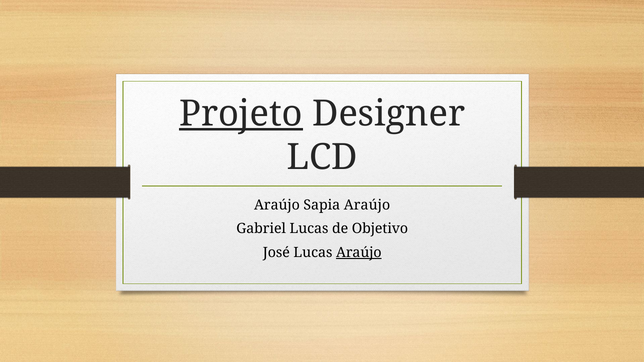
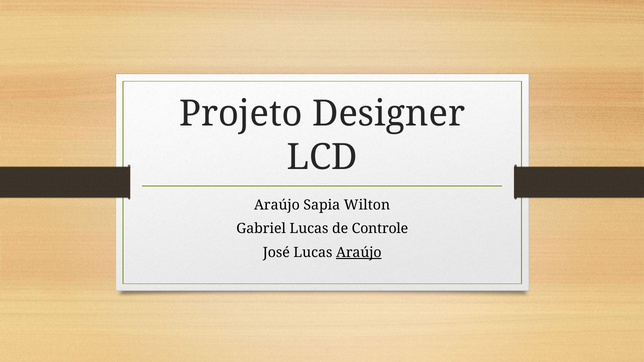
Projeto underline: present -> none
Sapia Araújo: Araújo -> Wilton
Objetivo: Objetivo -> Controle
